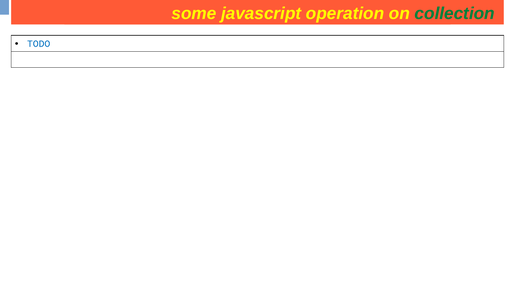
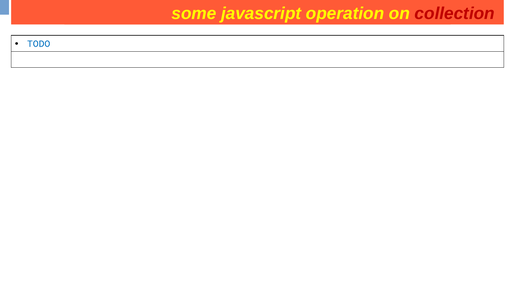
collection at (455, 13) colour: green -> red
